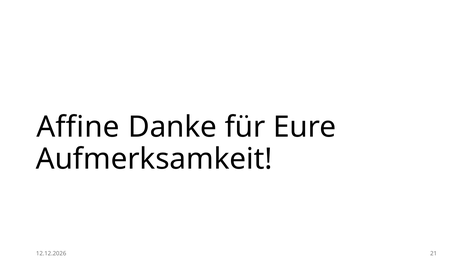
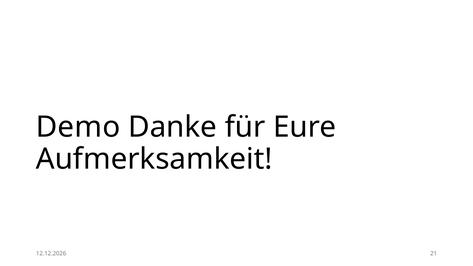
Affine: Affine -> Demo
